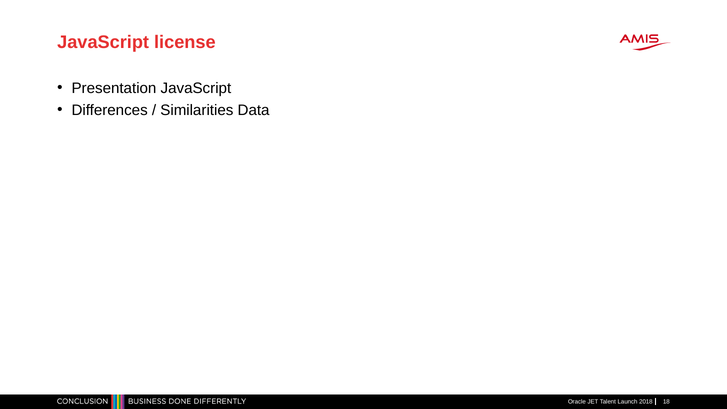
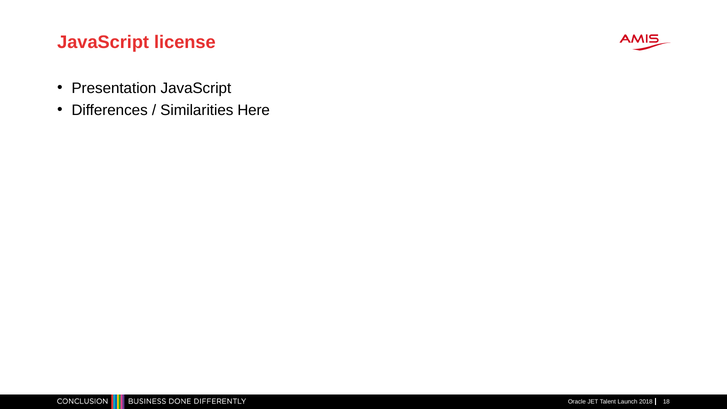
Data: Data -> Here
